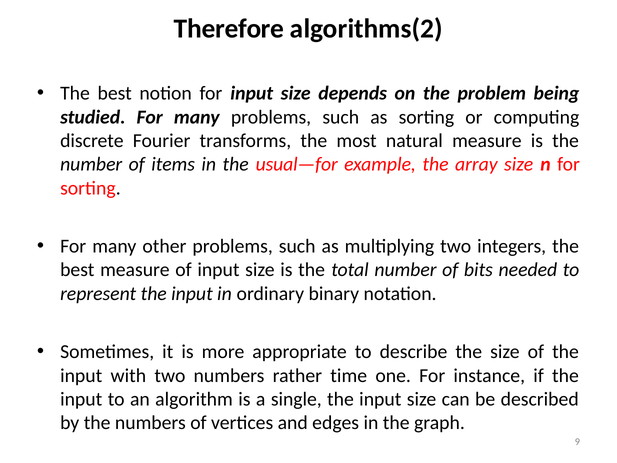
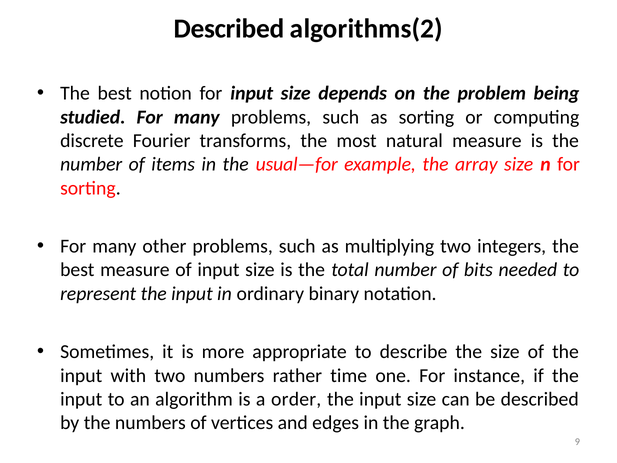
Therefore at (229, 29): Therefore -> Described
single: single -> order
